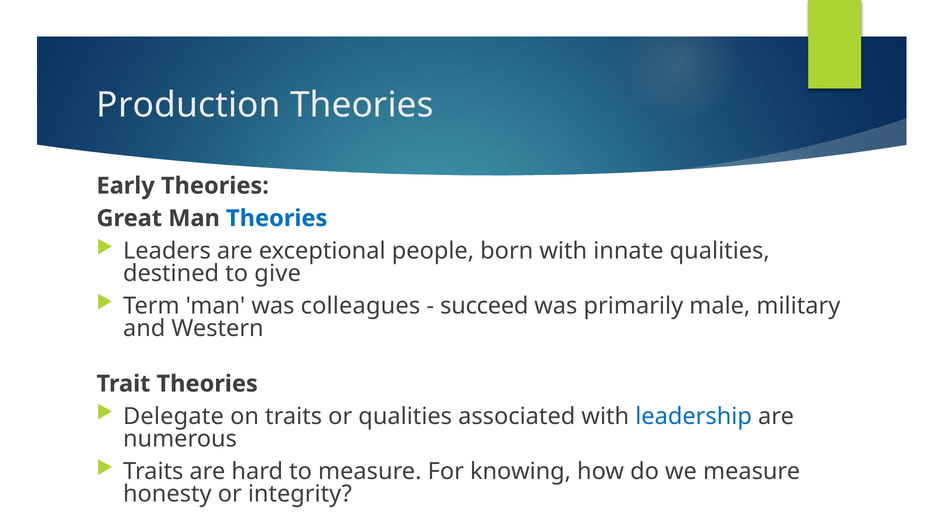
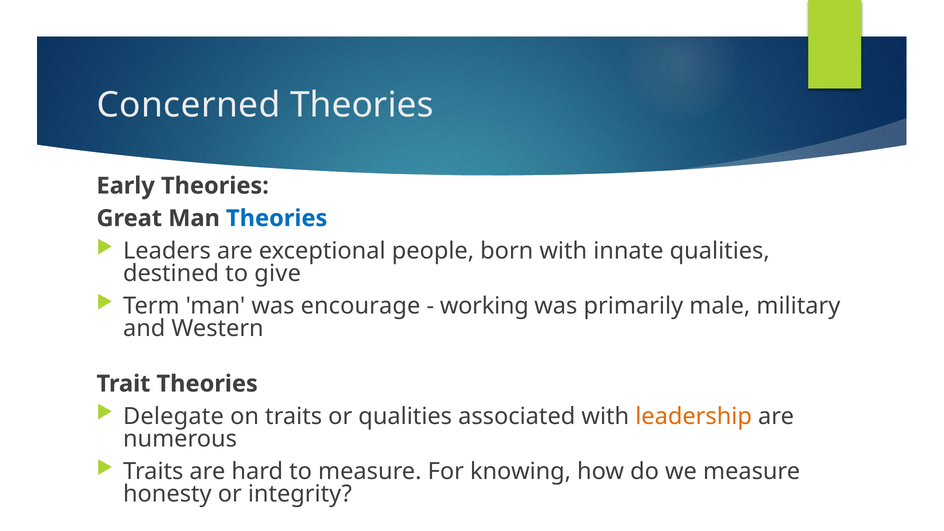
Production: Production -> Concerned
colleagues: colleagues -> encourage
succeed: succeed -> working
leadership colour: blue -> orange
